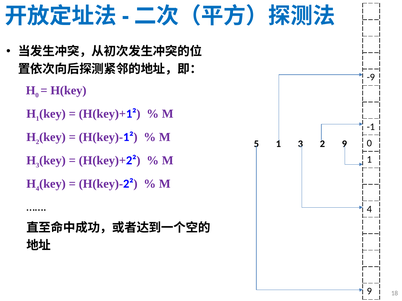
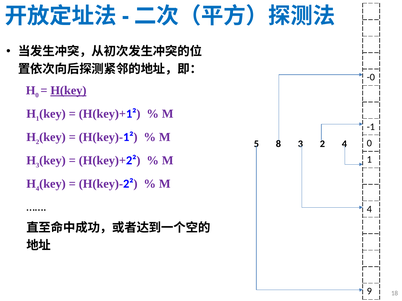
-9: -9 -> -0
H(key underline: none -> present
5 1: 1 -> 8
2 9: 9 -> 4
